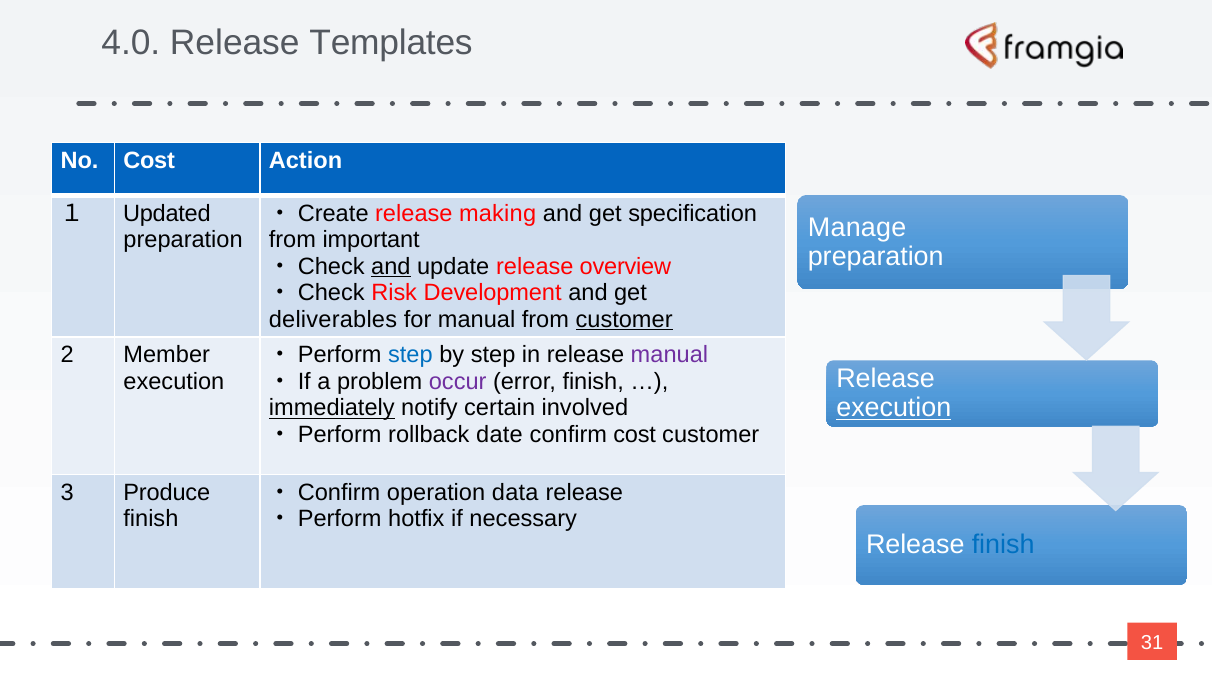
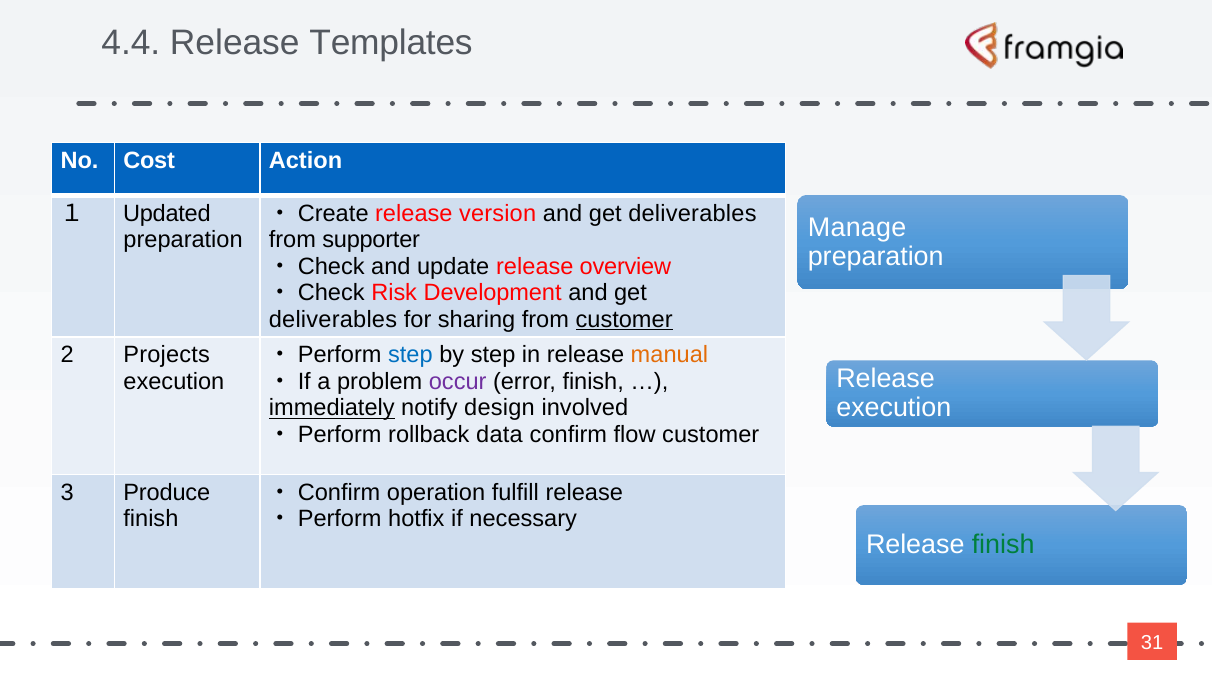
4.0: 4.0 -> 4.4
making: making -> version
specification at (693, 213): specification -> deliverables
important: important -> supporter
and at (391, 266) underline: present -> none
for manual: manual -> sharing
Member: Member -> Projects
manual at (669, 355) colour: purple -> orange
execution at (894, 408) underline: present -> none
certain: certain -> design
date: date -> data
confirm cost: cost -> flow
data: data -> fulfill
finish at (1003, 545) colour: blue -> green
